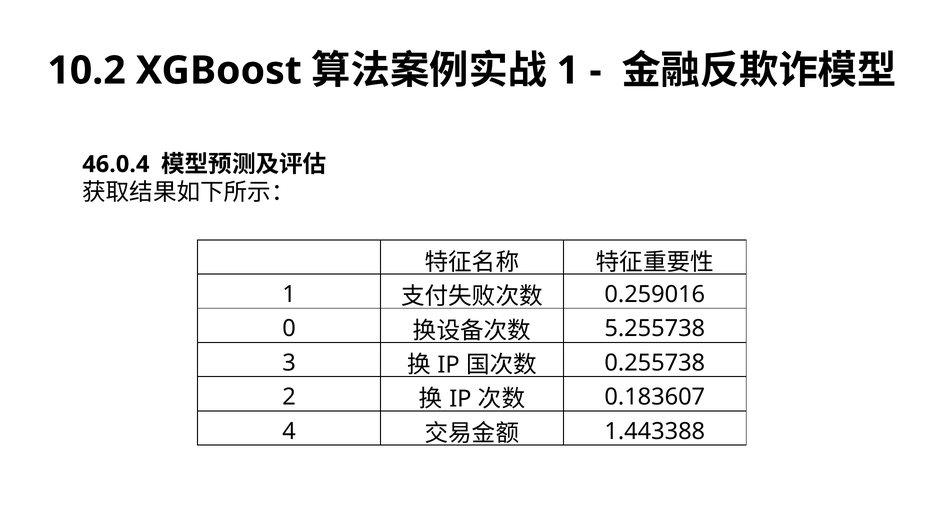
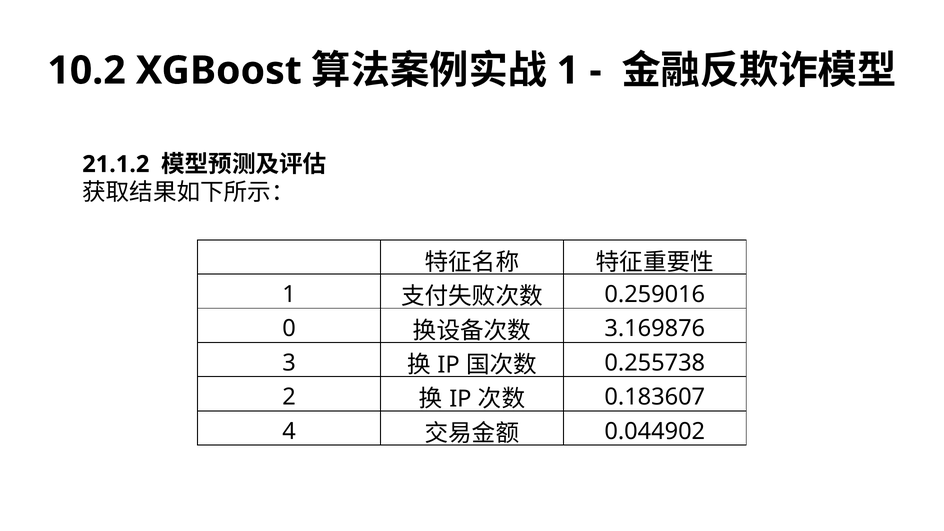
46.0.4: 46.0.4 -> 21.1.2
5.255738: 5.255738 -> 3.169876
1.443388: 1.443388 -> 0.044902
